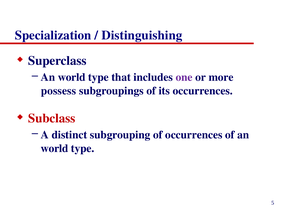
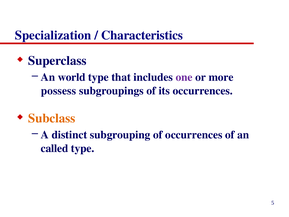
Distinguishing: Distinguishing -> Characteristics
Subclass colour: red -> orange
world at (55, 148): world -> called
